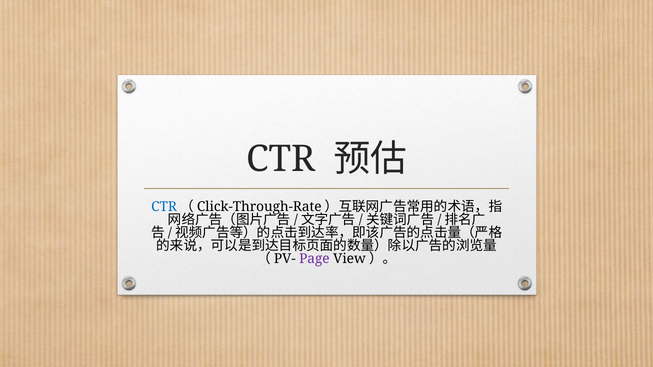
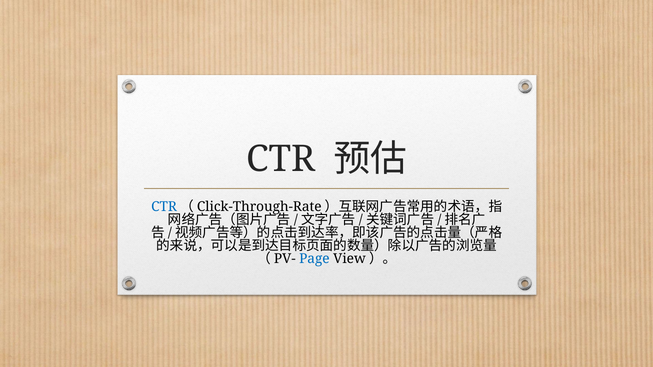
Page colour: purple -> blue
